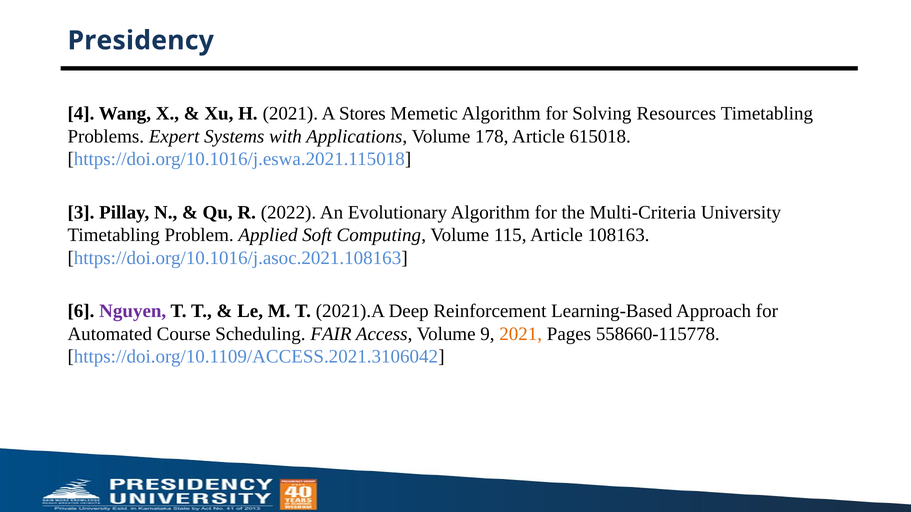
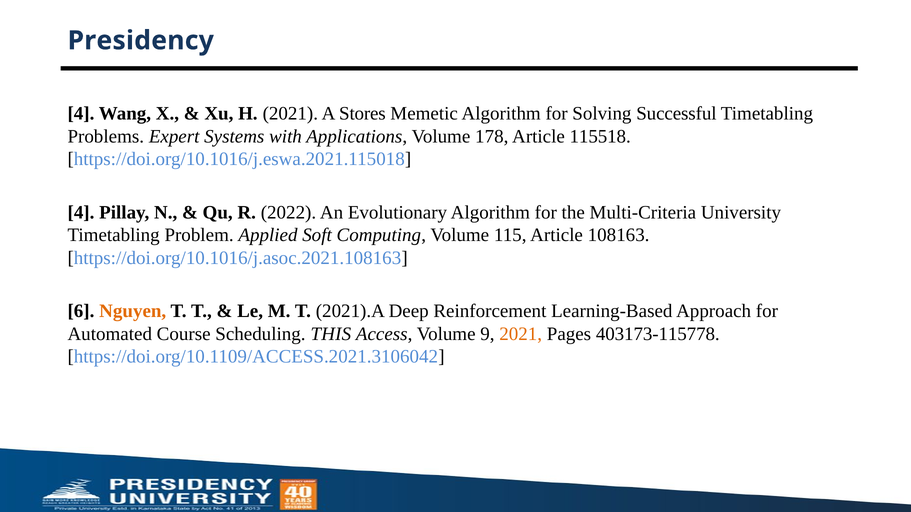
Resources: Resources -> Successful
615018: 615018 -> 115518
3 at (81, 213): 3 -> 4
Nguyen colour: purple -> orange
FAIR: FAIR -> THIS
558660-115778: 558660-115778 -> 403173-115778
